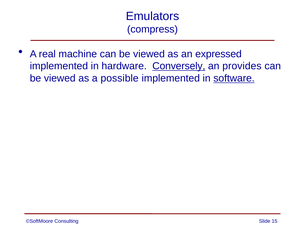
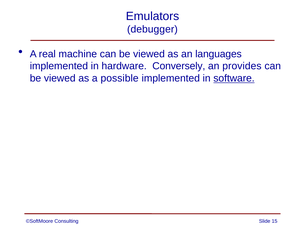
compress: compress -> debugger
expressed: expressed -> languages
Conversely underline: present -> none
